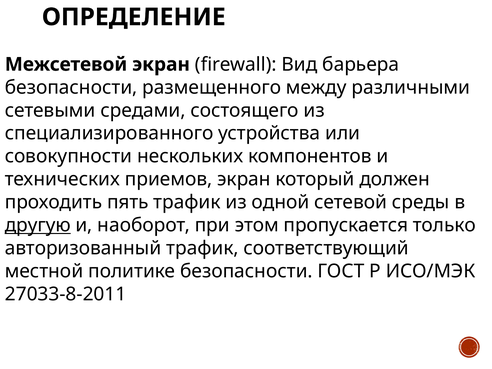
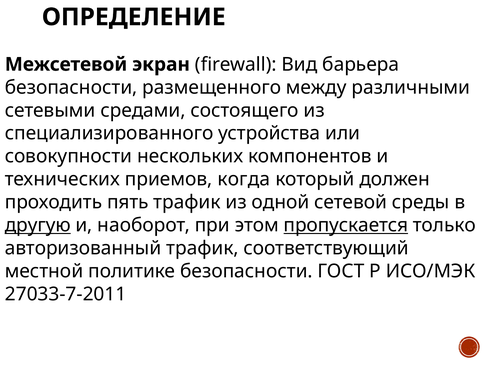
приемов экран: экран -> когда
пропускается underline: none -> present
27033-8-2011: 27033-8-2011 -> 27033-7-2011
